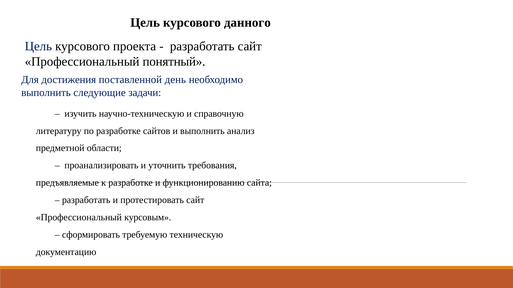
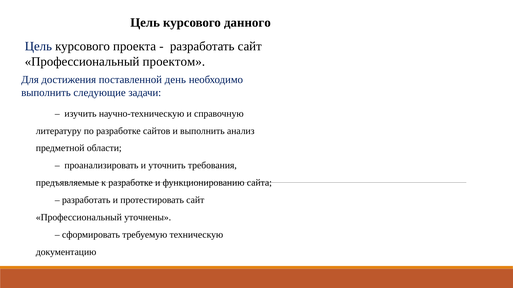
понятный: понятный -> проектом
курсовым: курсовым -> уточнены
